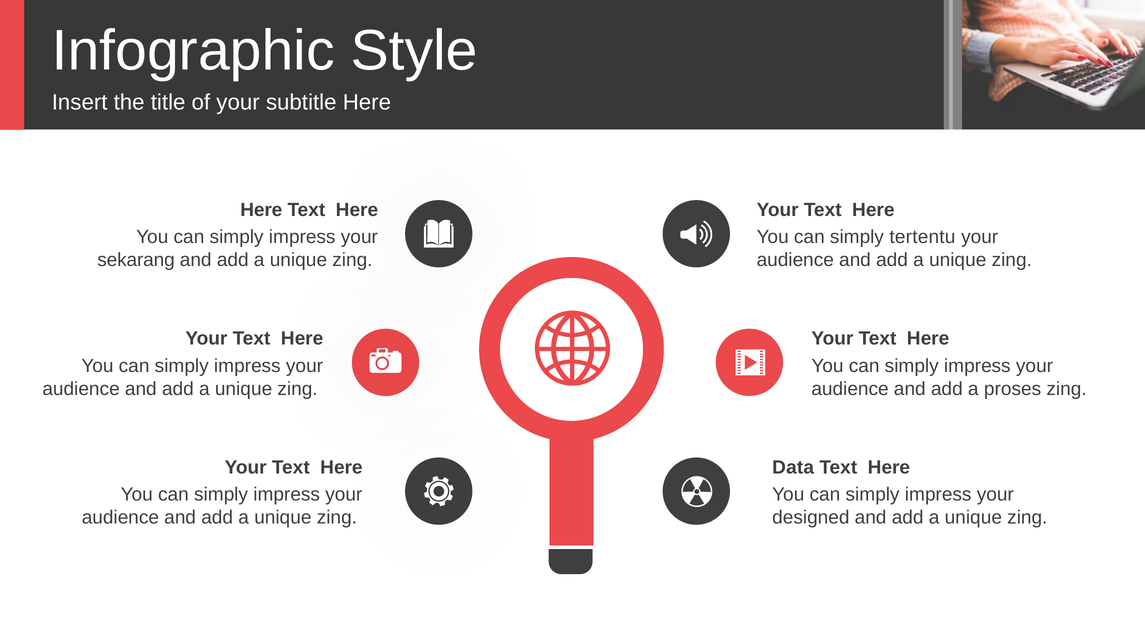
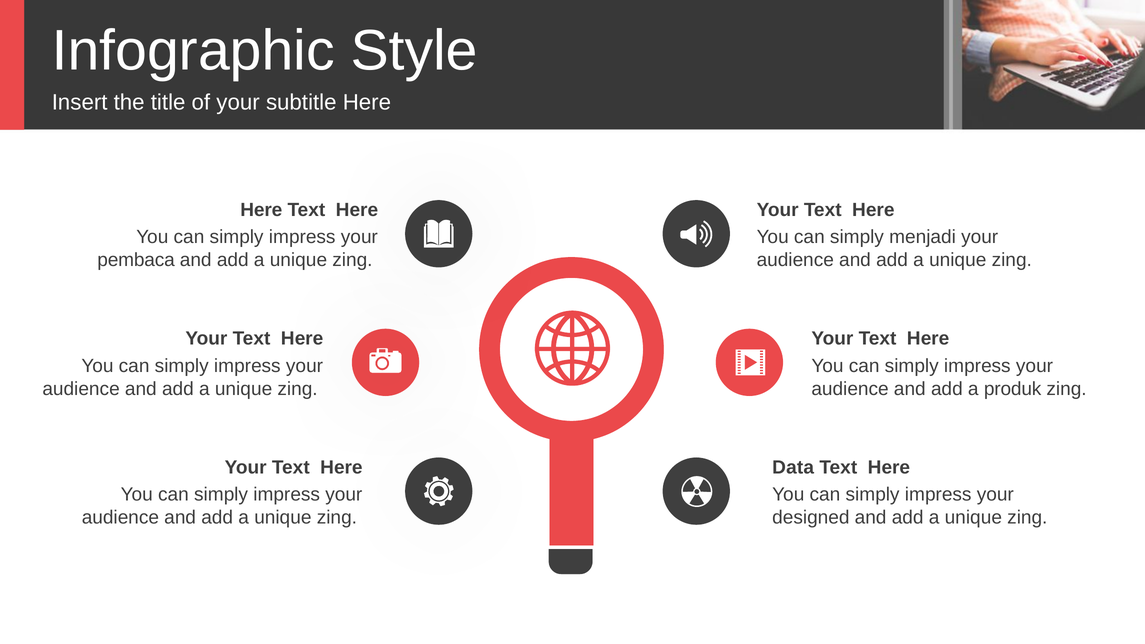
tertentu: tertentu -> menjadi
sekarang: sekarang -> pembaca
proses: proses -> produk
